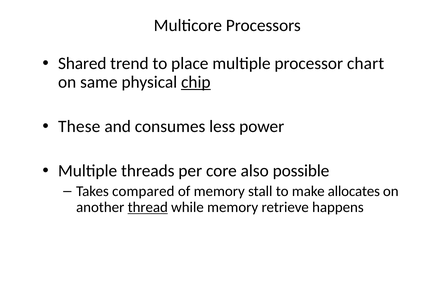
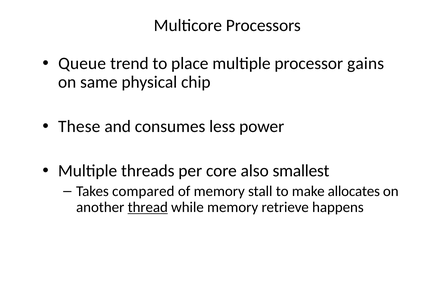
Shared: Shared -> Queue
chart: chart -> gains
chip underline: present -> none
possible: possible -> smallest
